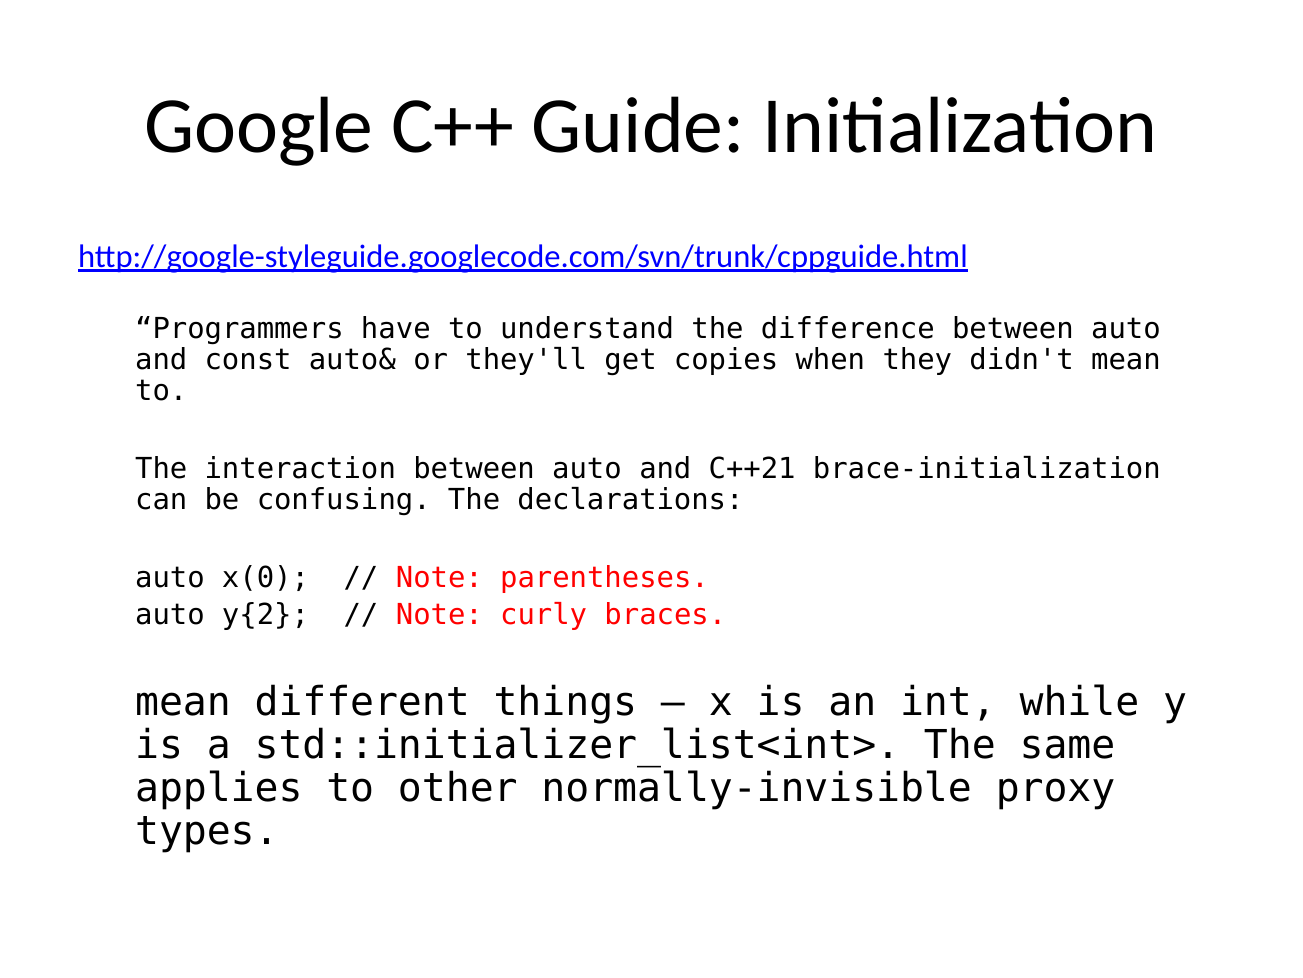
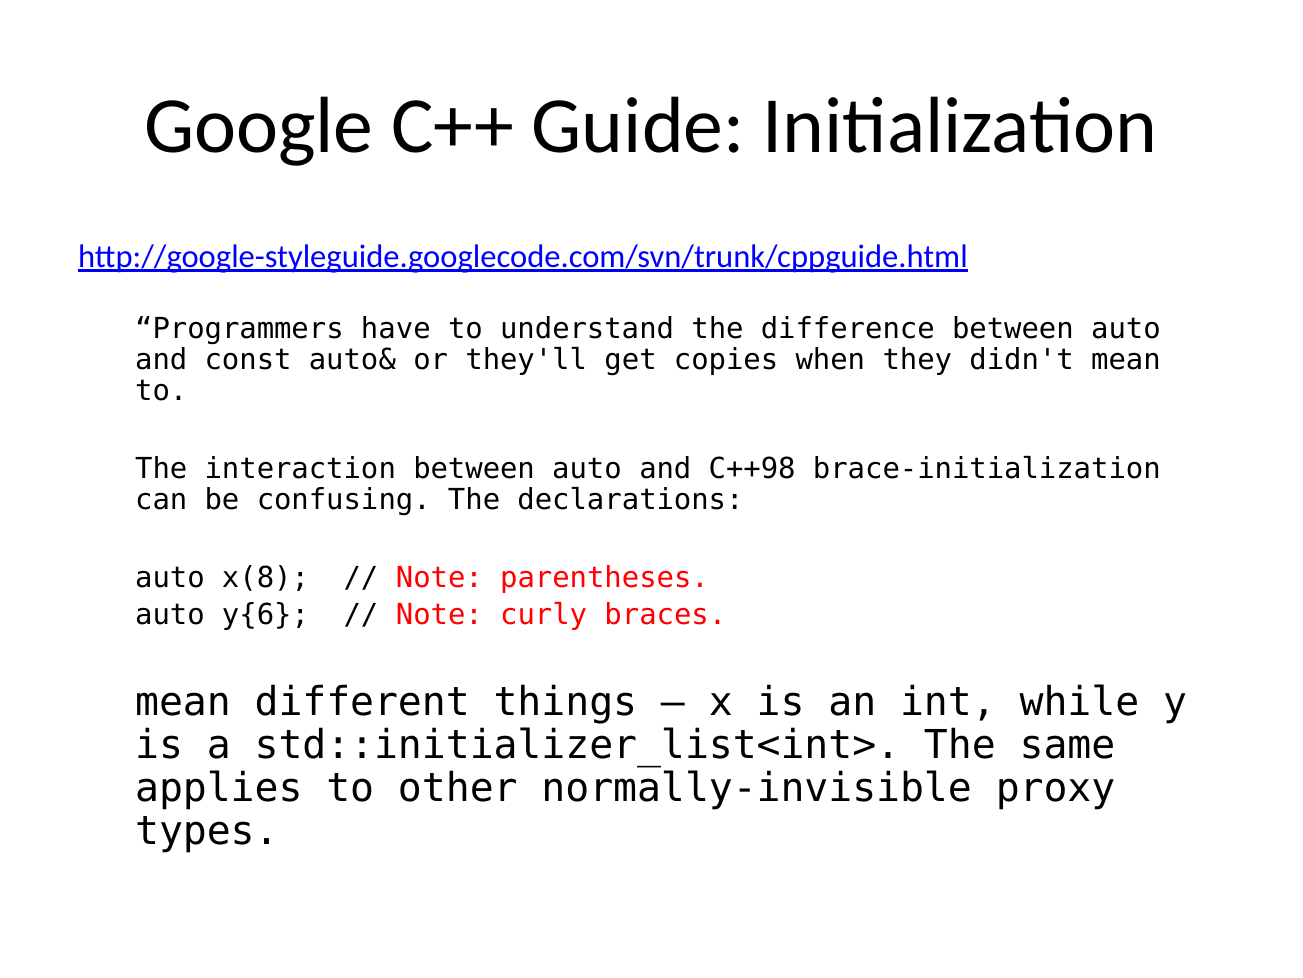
C++21: C++21 -> C++98
x(0: x(0 -> x(8
y{2: y{2 -> y{6
